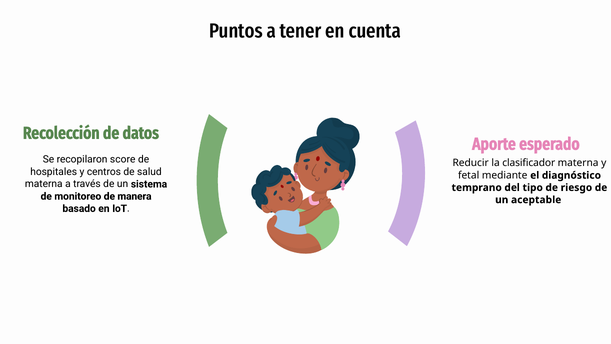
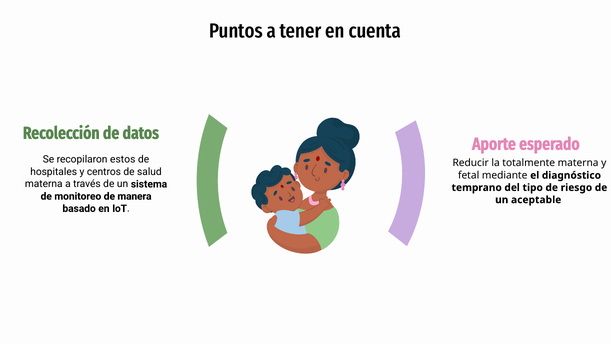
score: score -> estos
clasificador: clasificador -> totalmente
